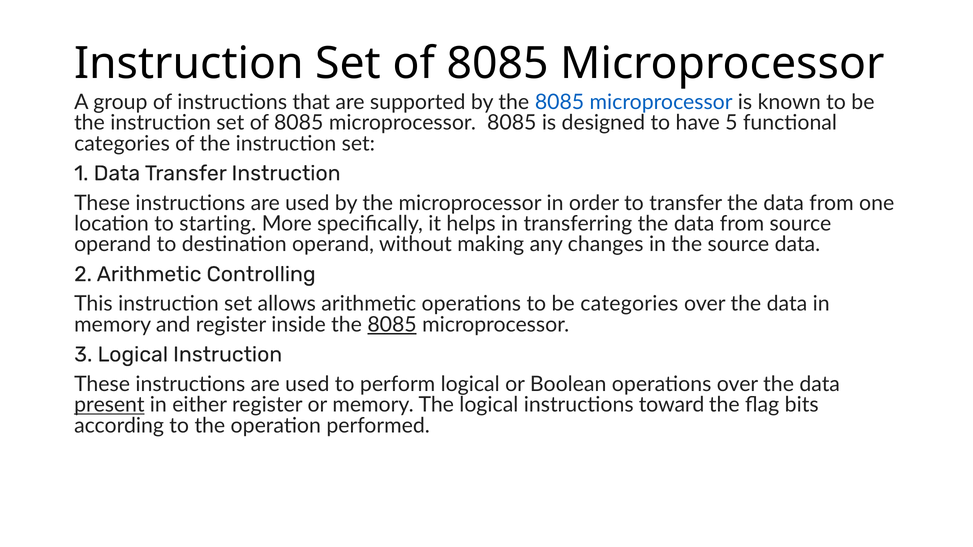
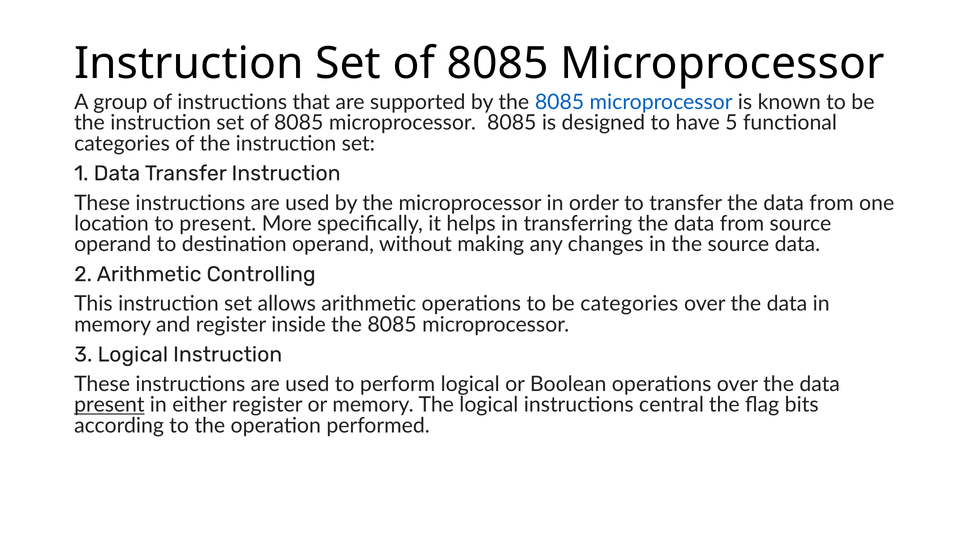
to starting: starting -> present
8085 at (392, 325) underline: present -> none
toward: toward -> central
